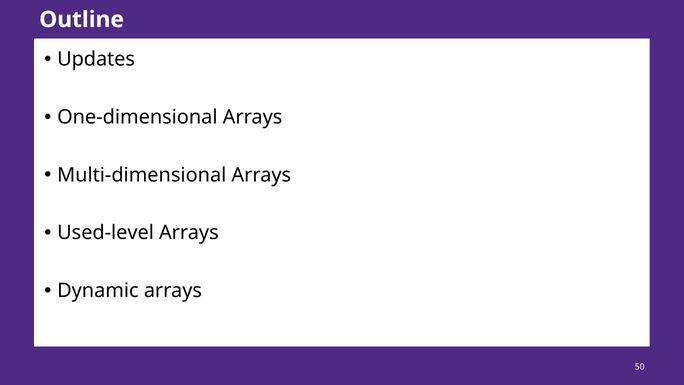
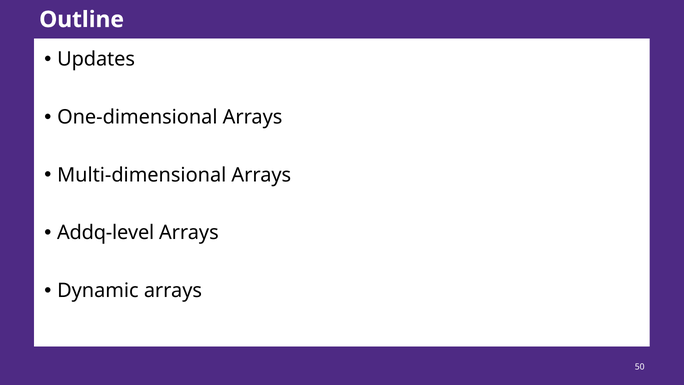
Used-level: Used-level -> Addq-level
